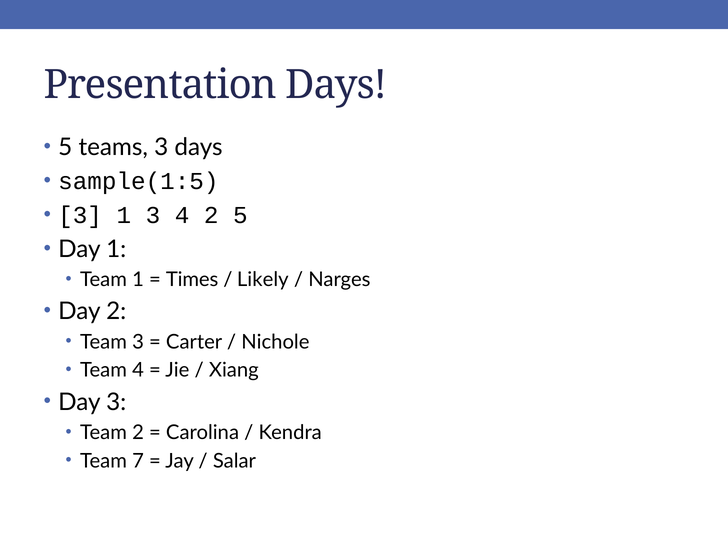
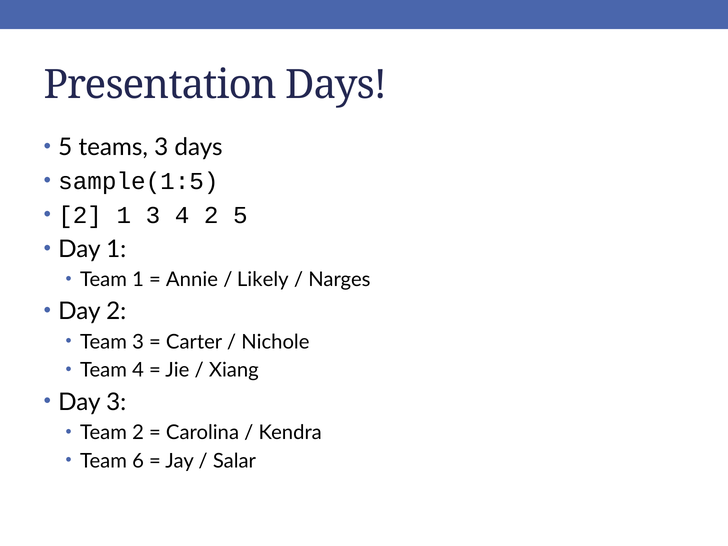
3 at (80, 215): 3 -> 2
Times: Times -> Annie
7: 7 -> 6
